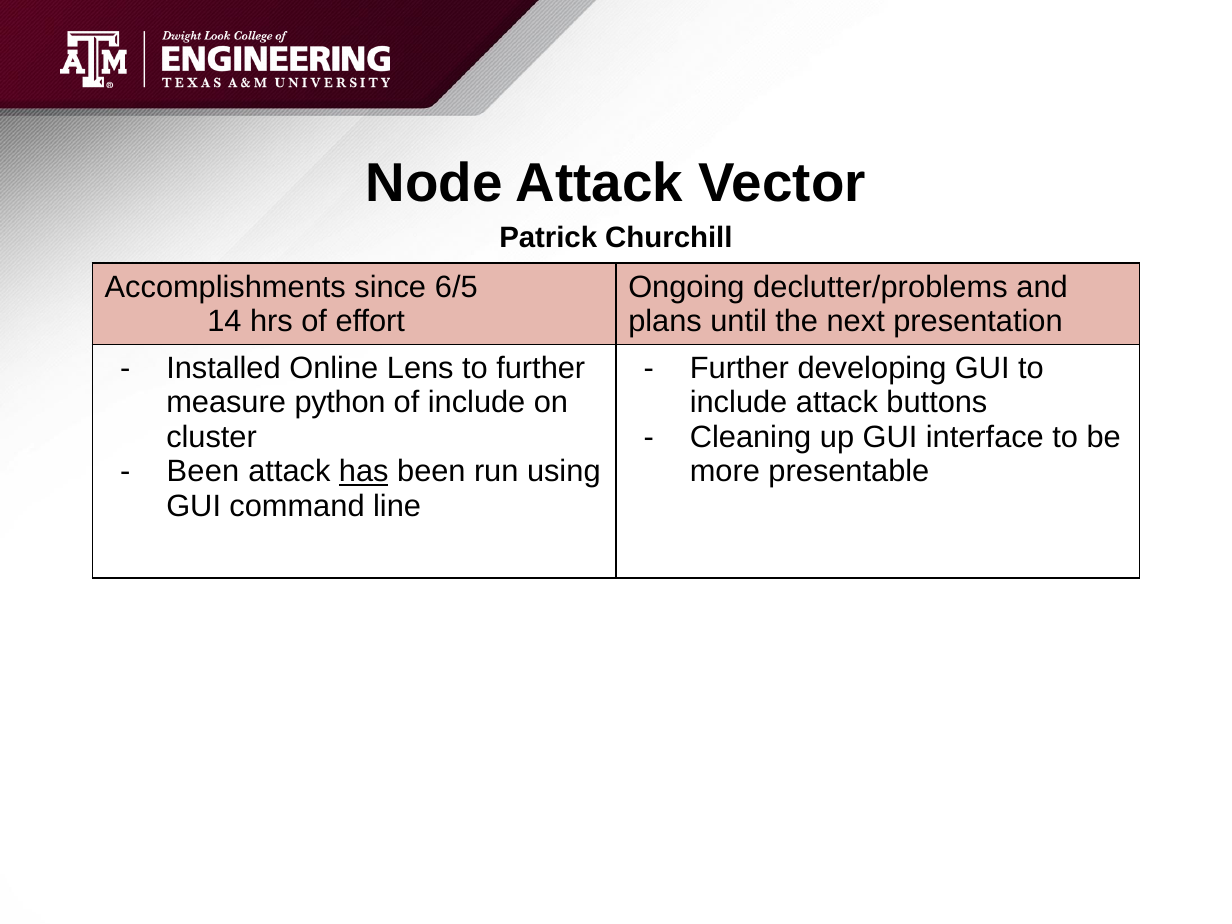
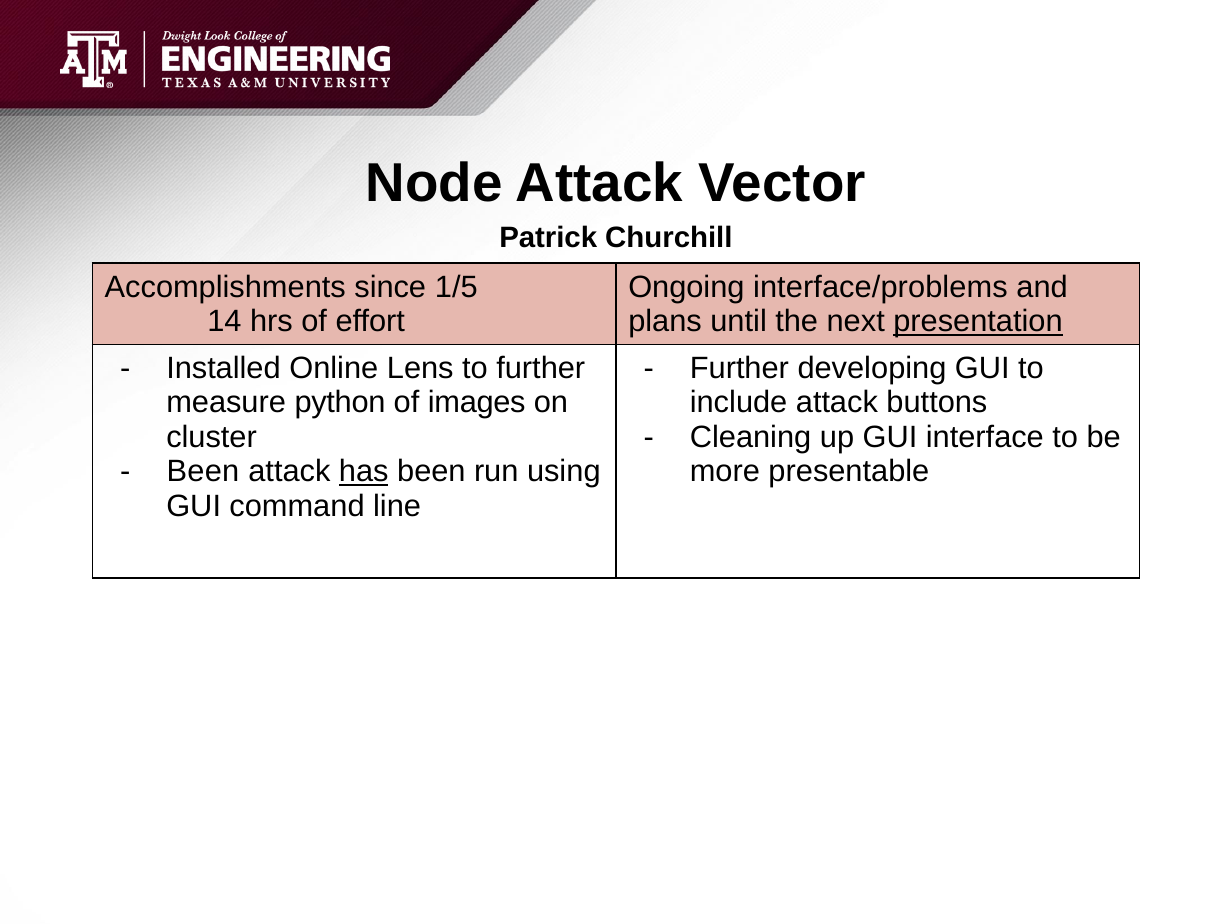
6/5: 6/5 -> 1/5
declutter/problems: declutter/problems -> interface/problems
presentation underline: none -> present
of include: include -> images
